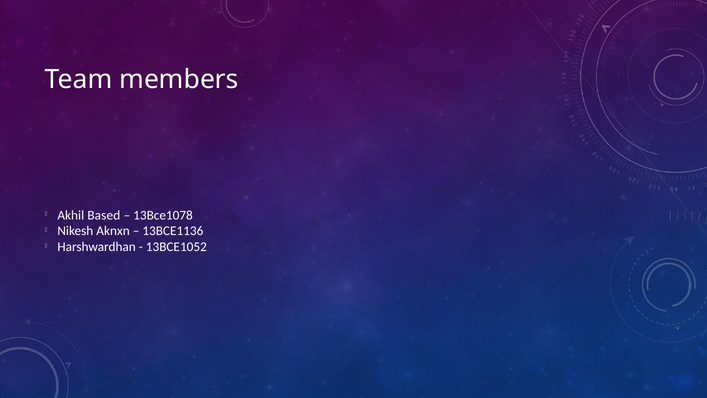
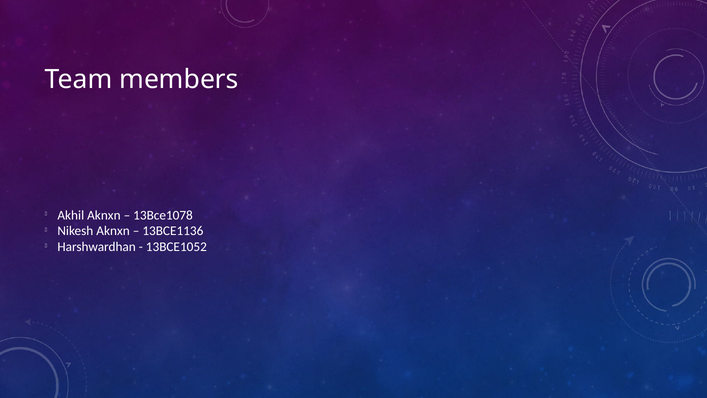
Akhil Based: Based -> Aknxn
